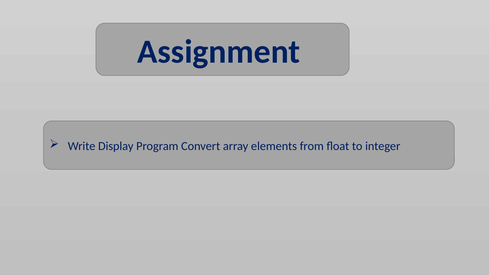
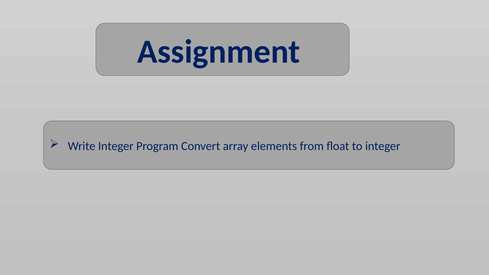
Write Display: Display -> Integer
